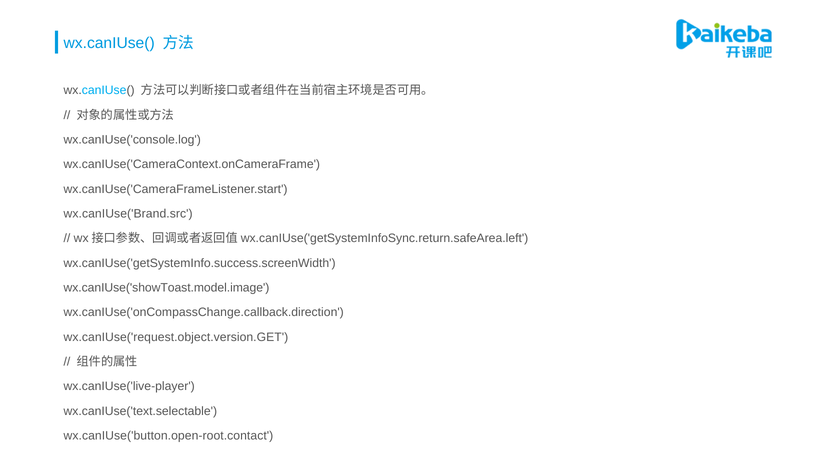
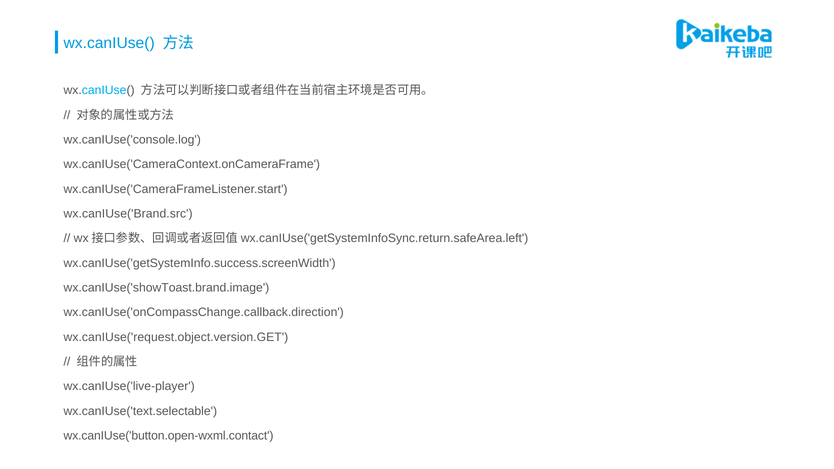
wx.canIUse('showToast.model.image: wx.canIUse('showToast.model.image -> wx.canIUse('showToast.brand.image
wx.canIUse('button.open-root.contact: wx.canIUse('button.open-root.contact -> wx.canIUse('button.open-wxml.contact
